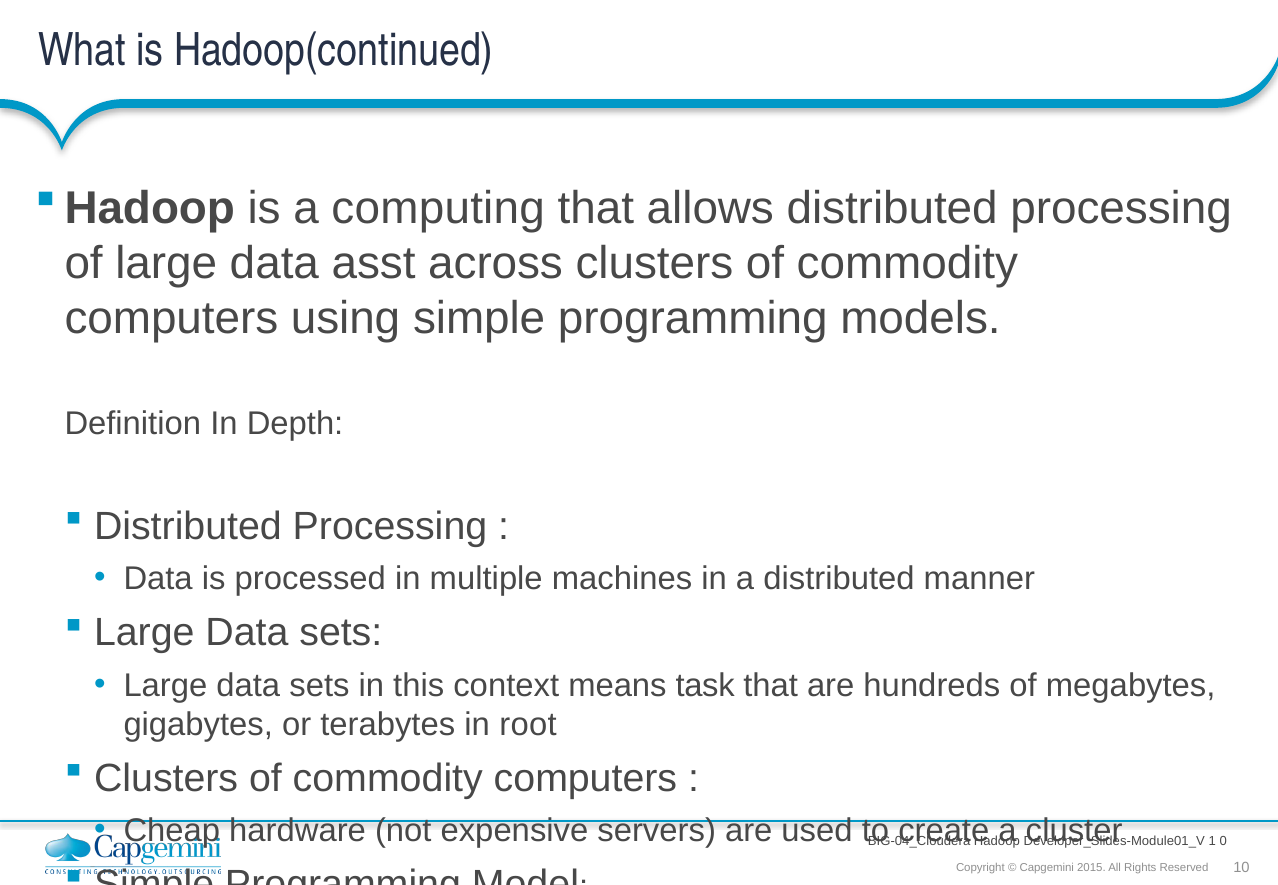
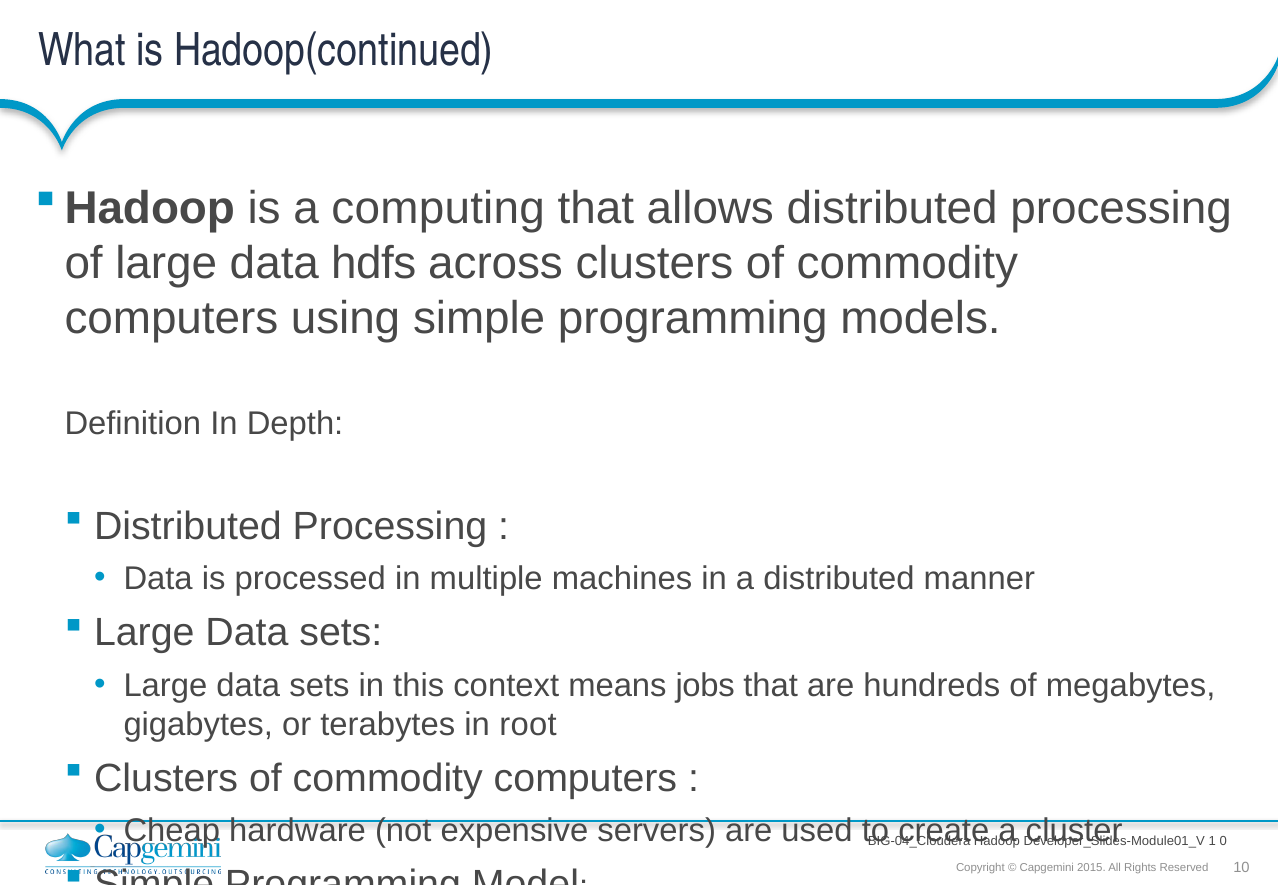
asst: asst -> hdfs
task: task -> jobs
